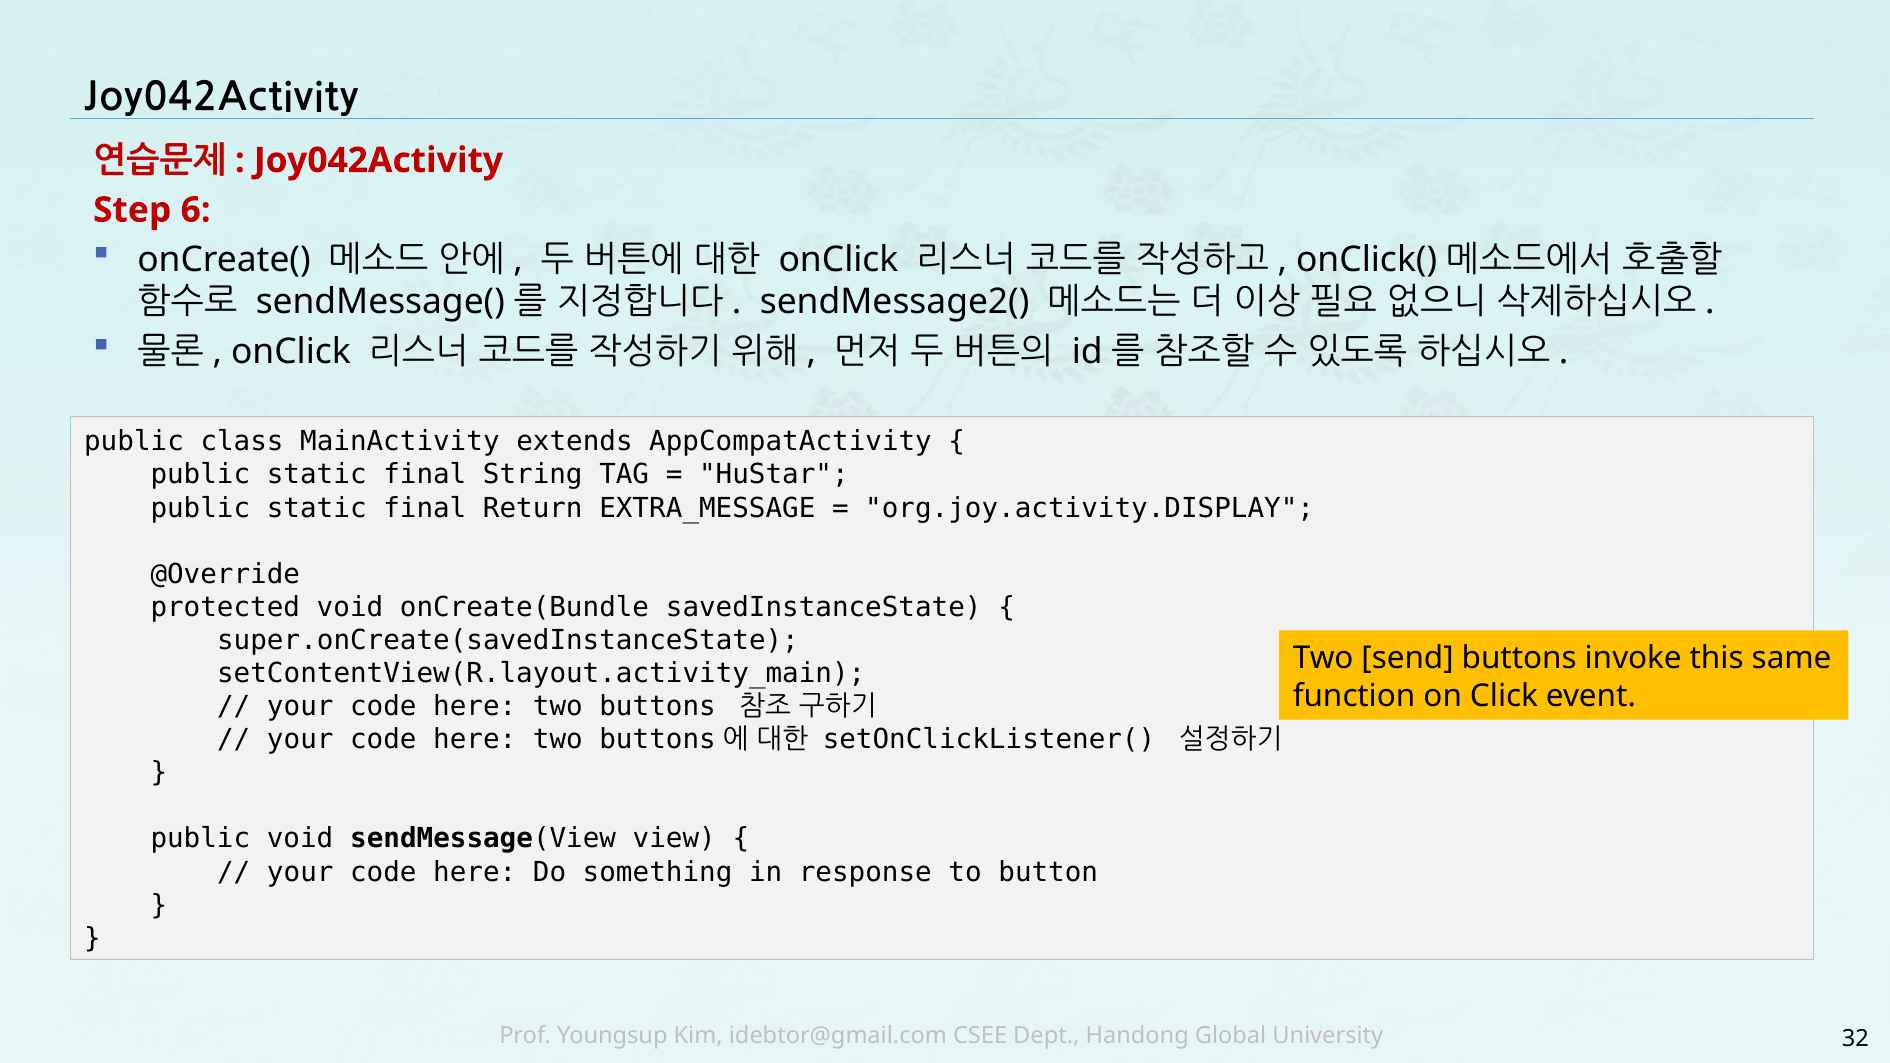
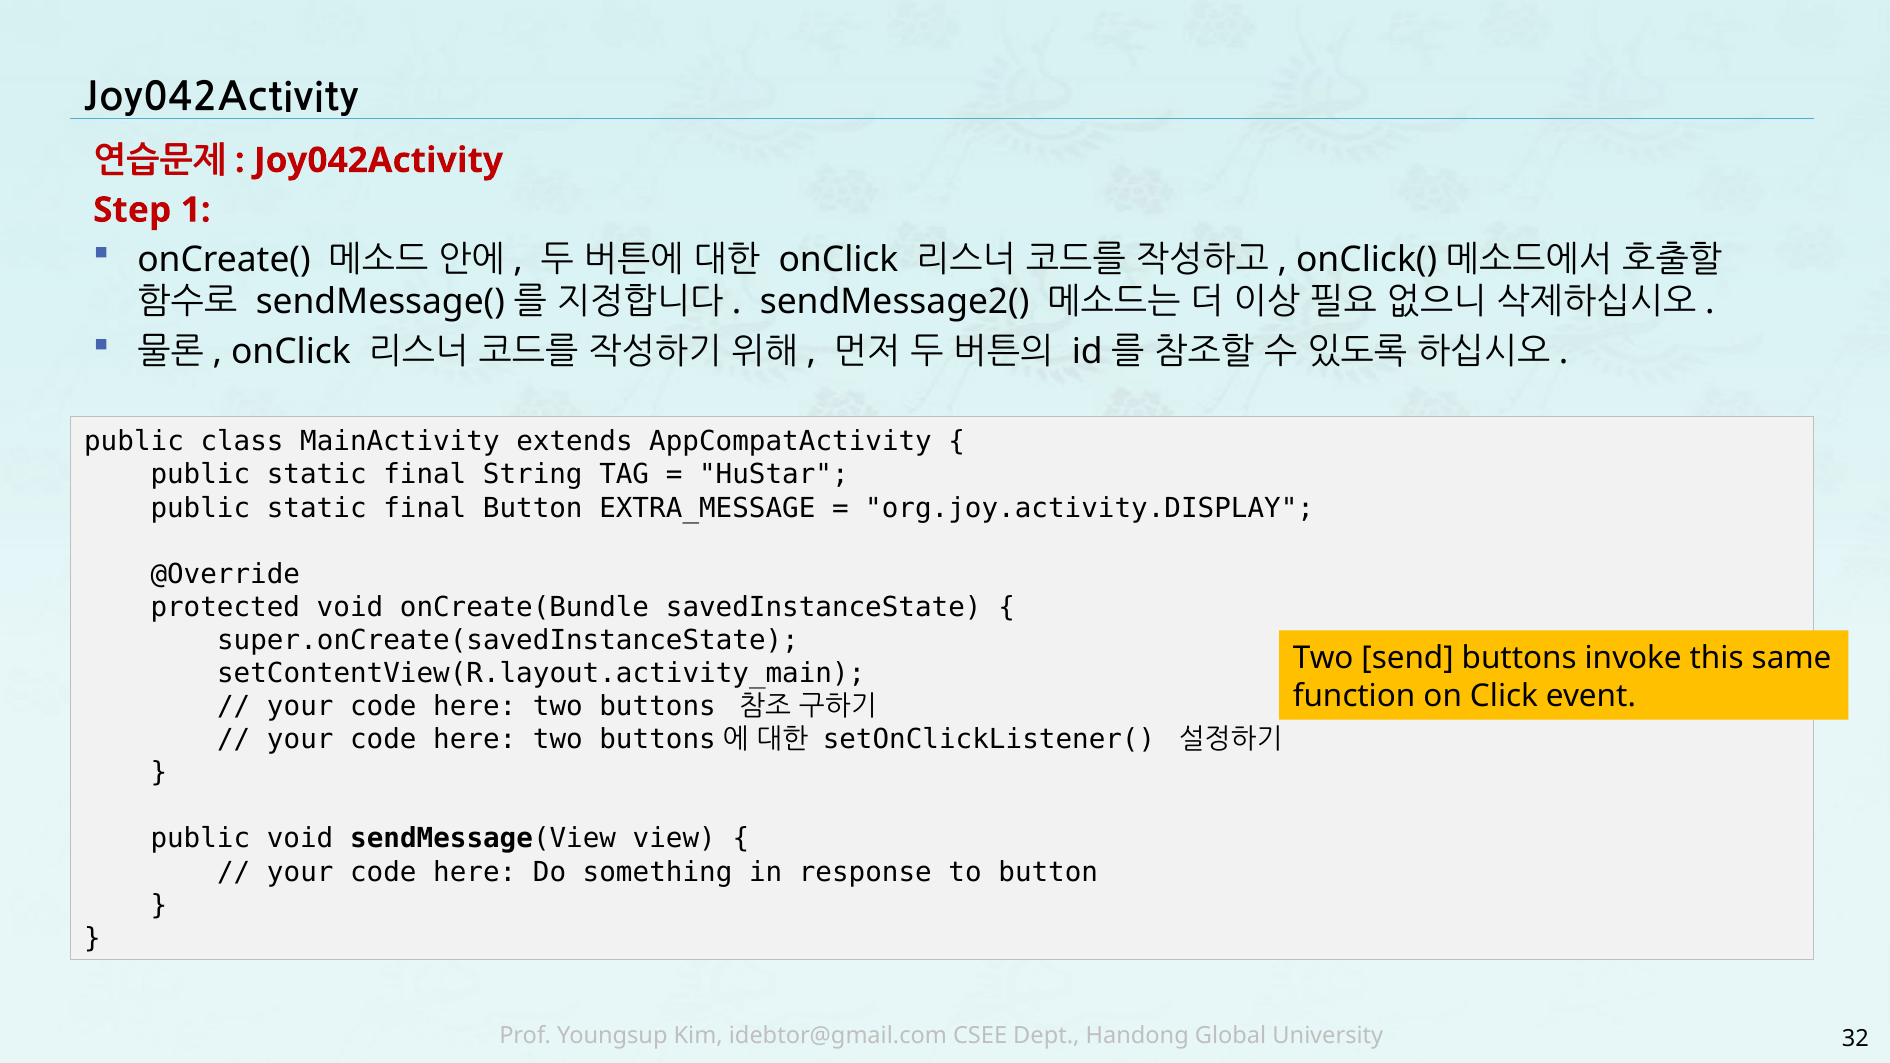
6: 6 -> 1
final Return: Return -> Button
